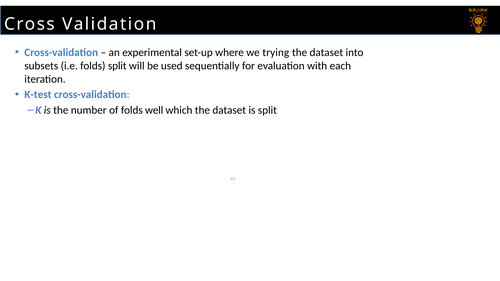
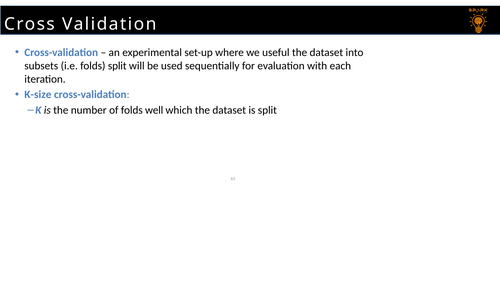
trying: trying -> useful
K-test: K-test -> K-size
